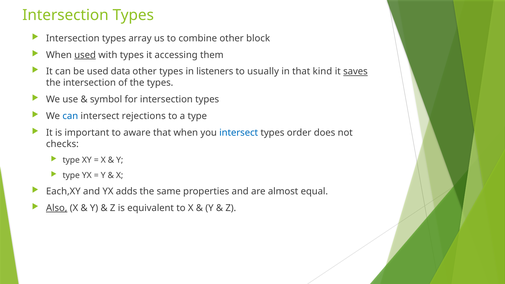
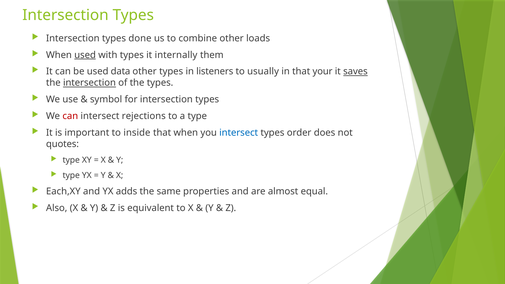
array: array -> done
block: block -> loads
accessing: accessing -> internally
kind: kind -> your
intersection at (89, 83) underline: none -> present
can at (70, 116) colour: blue -> red
aware: aware -> inside
checks: checks -> quotes
Also underline: present -> none
